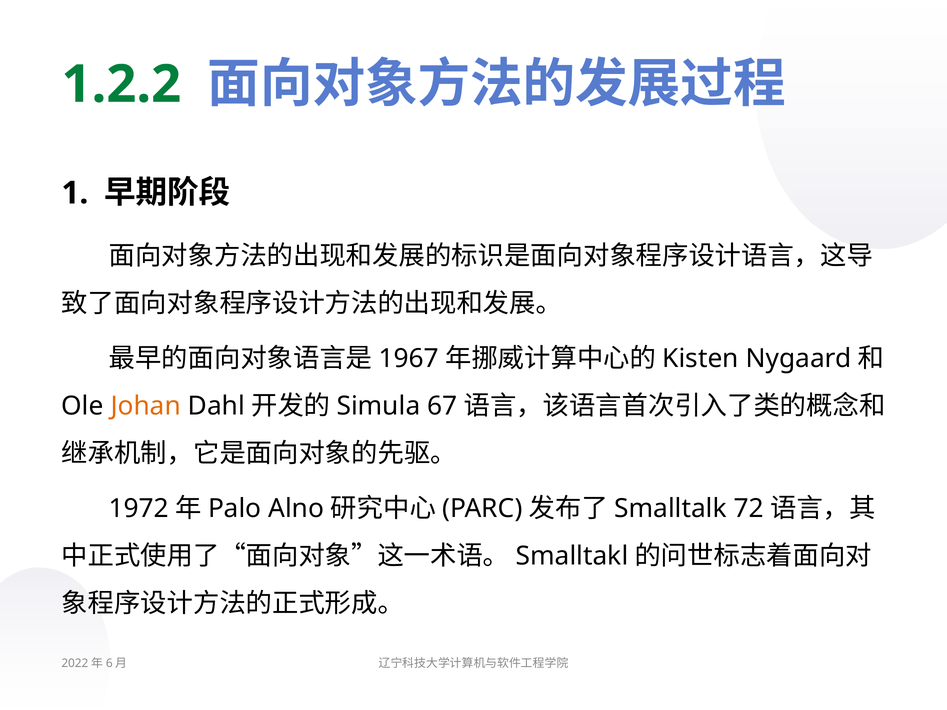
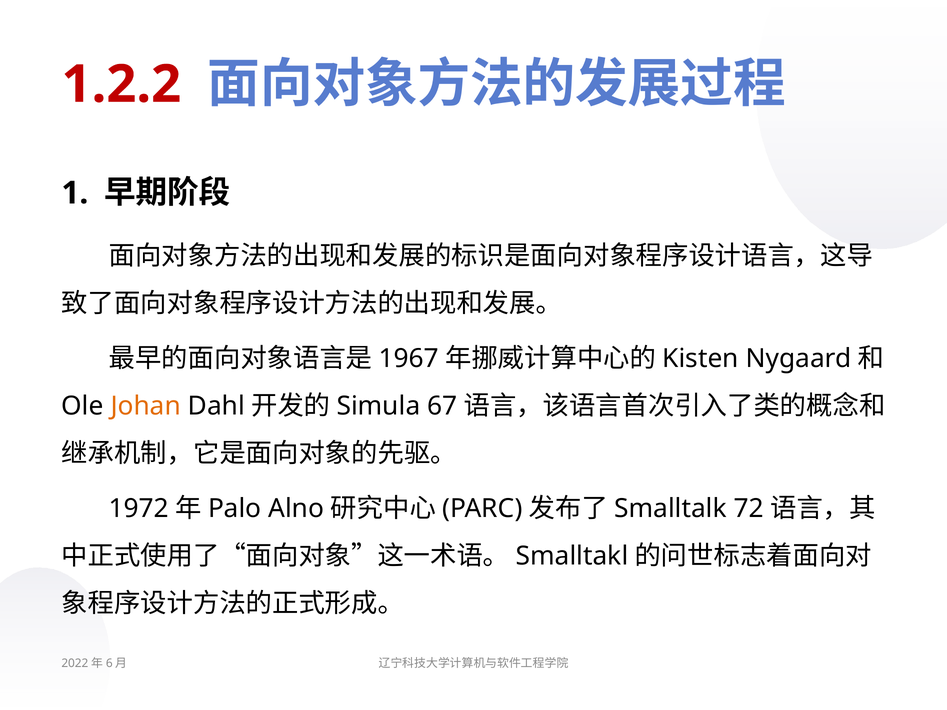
1.2.2 colour: green -> red
